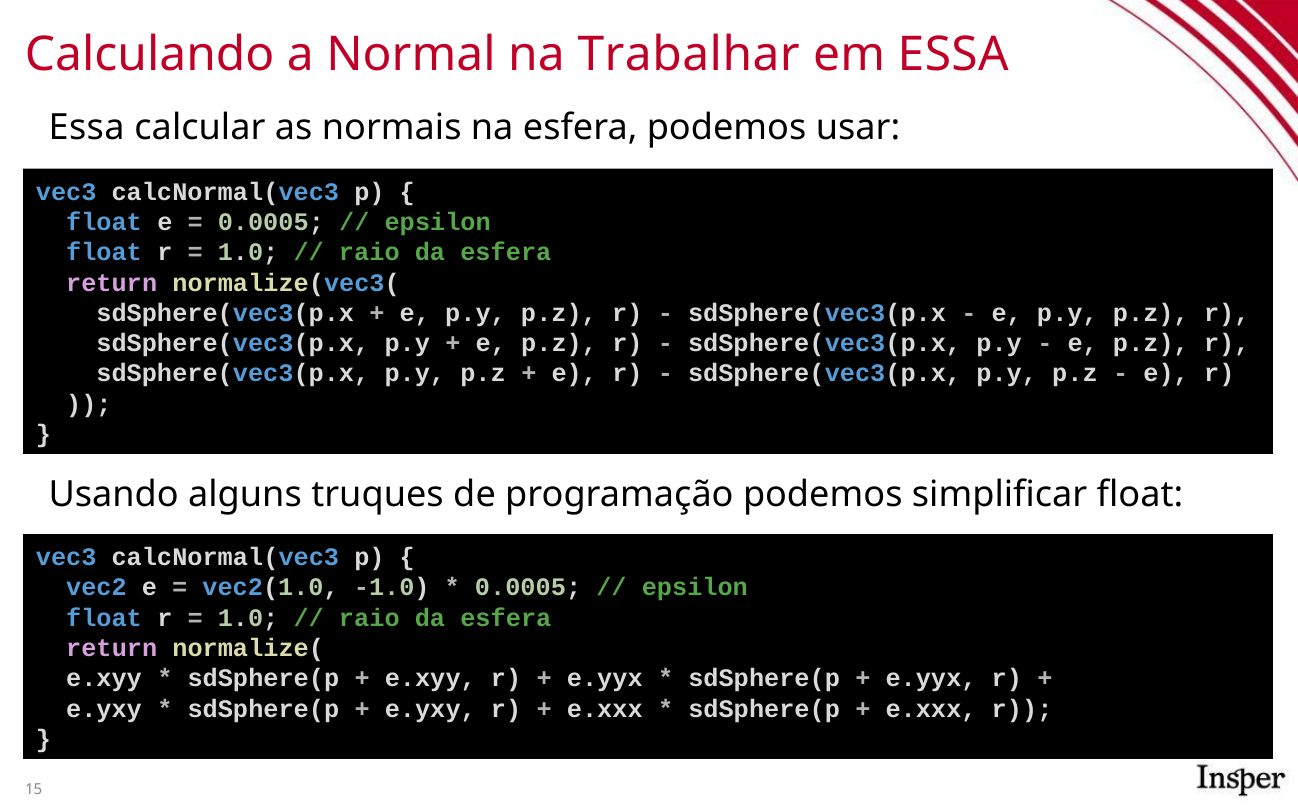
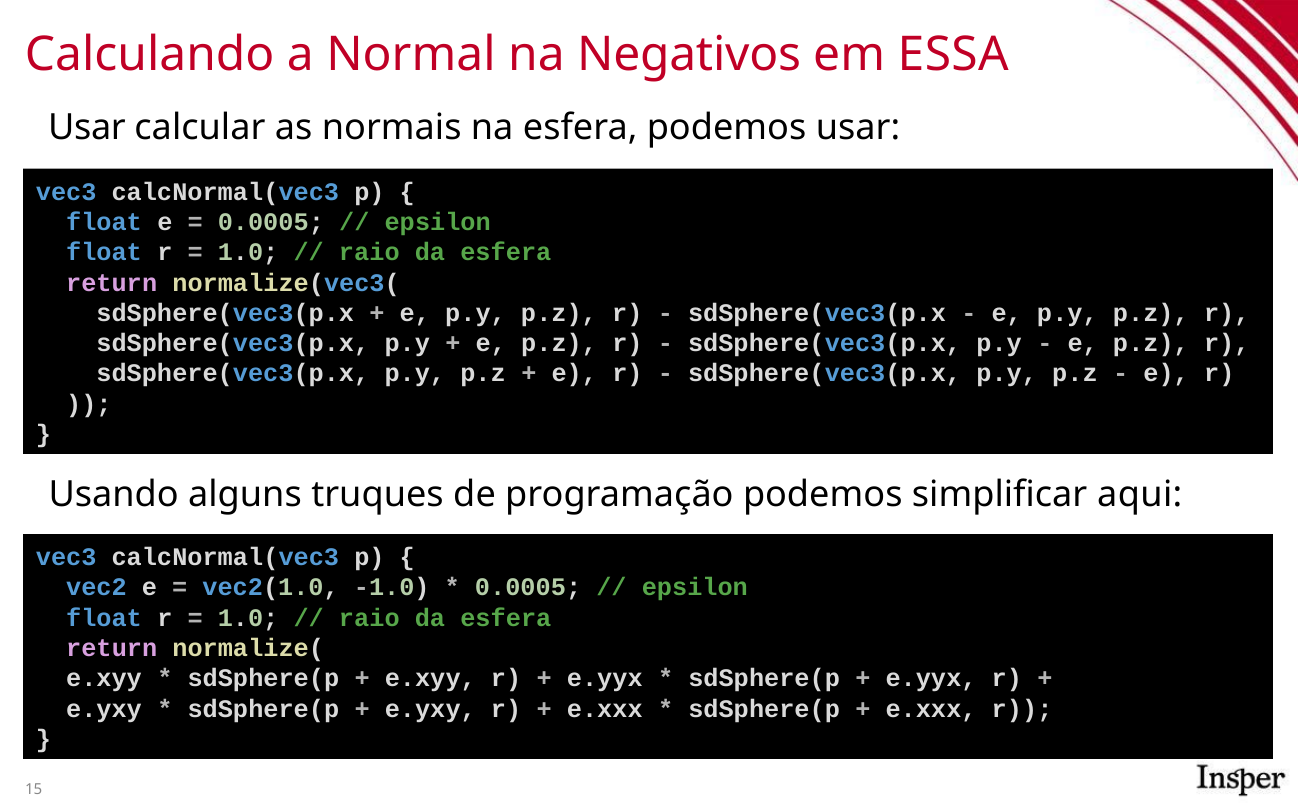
Trabalhar: Trabalhar -> Negativos
Essa at (87, 128): Essa -> Usar
simplificar float: float -> aqui
